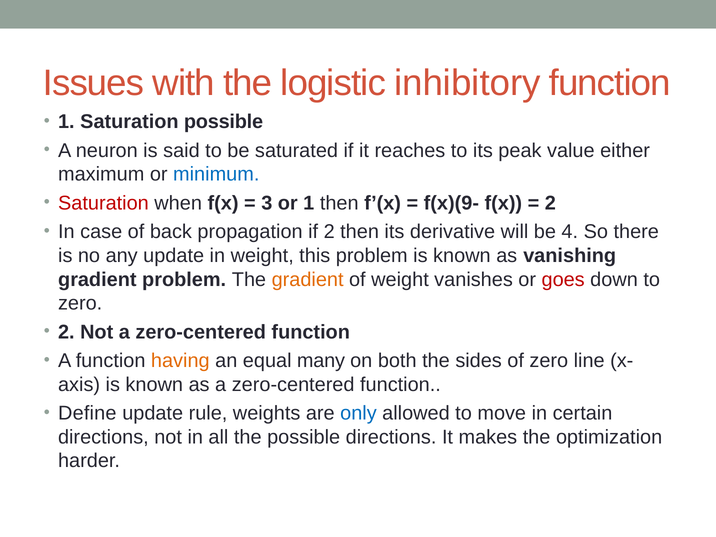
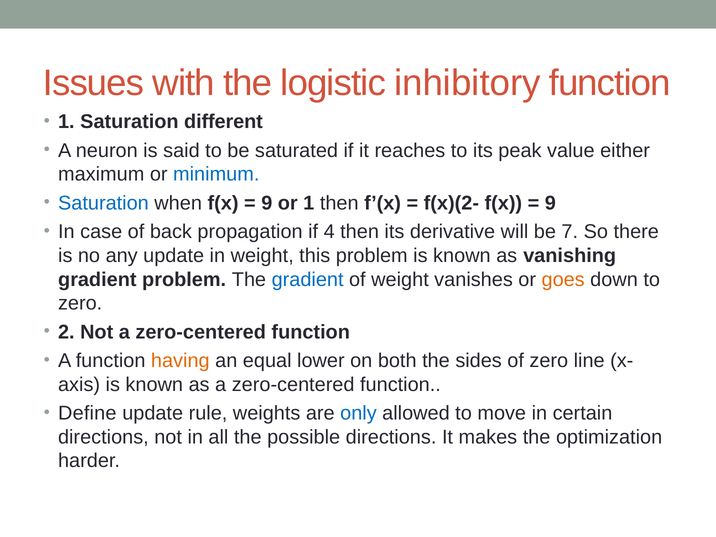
Saturation possible: possible -> different
Saturation at (103, 203) colour: red -> blue
3 at (267, 203): 3 -> 9
f(x)(9-: f(x)(9- -> f(x)(2-
2 at (550, 203): 2 -> 9
if 2: 2 -> 4
4: 4 -> 7
gradient at (308, 279) colour: orange -> blue
goes colour: red -> orange
many: many -> lower
